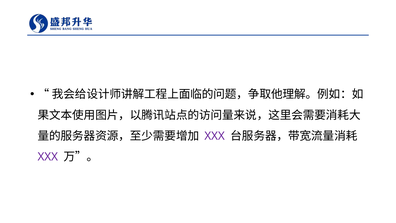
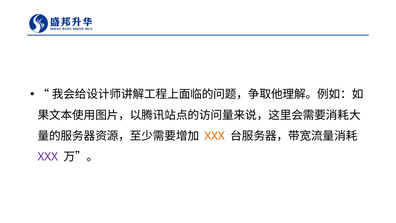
XXX at (215, 136) colour: purple -> orange
